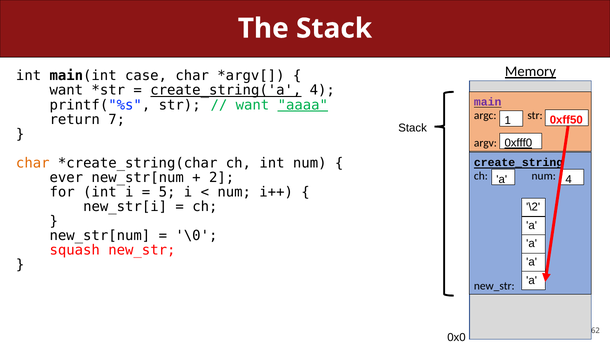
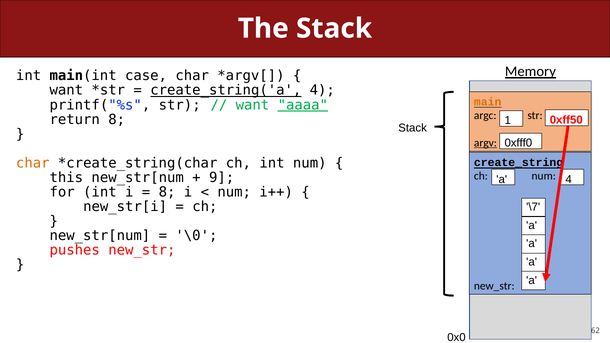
main colour: purple -> orange
return 7: 7 -> 8
0xfff0 underline: present -> none
argv underline: none -> present
ever: ever -> this
2: 2 -> 9
5 at (167, 192): 5 -> 8
\2: \2 -> \7
squash: squash -> pushes
